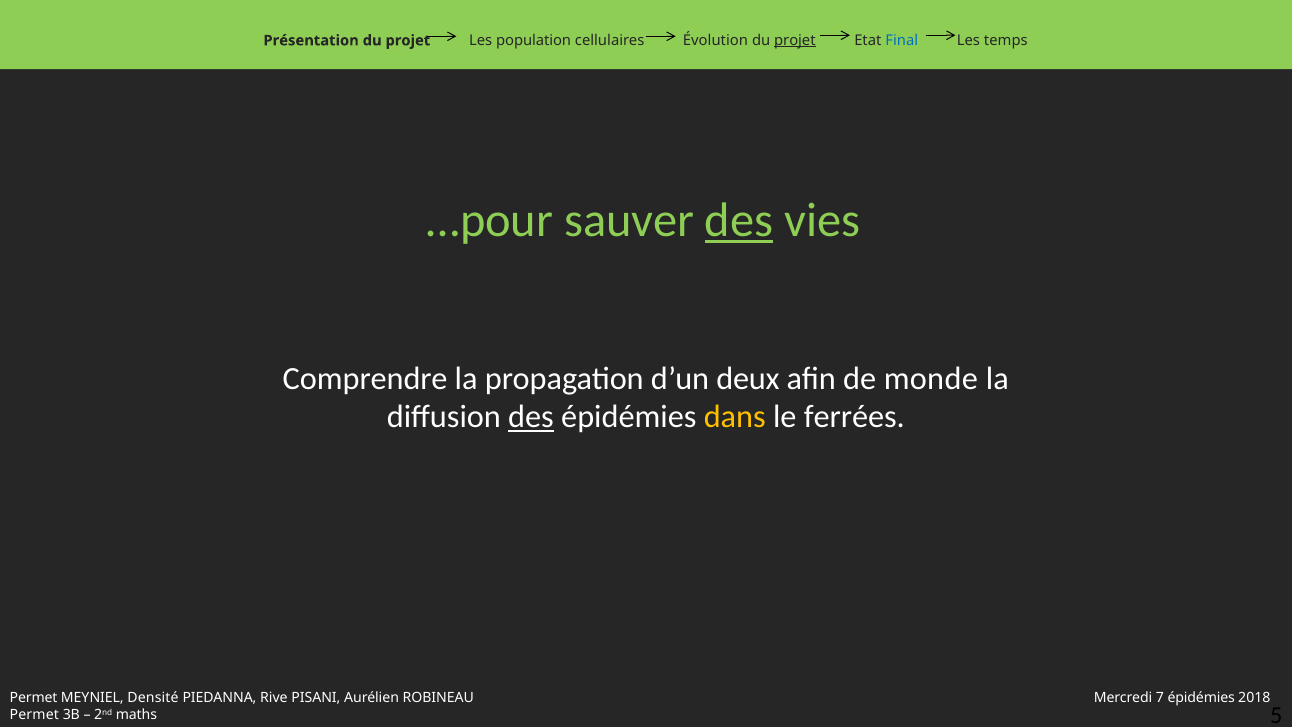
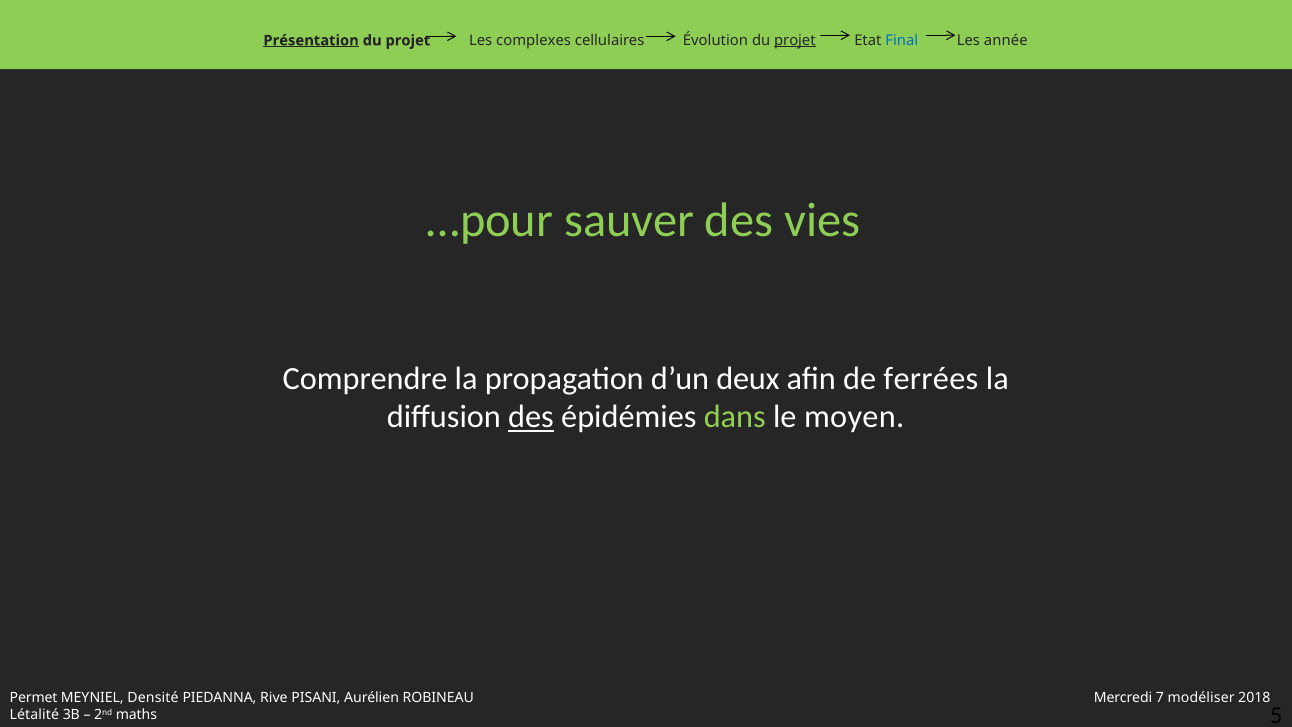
Présentation underline: none -> present
population: population -> complexes
temps: temps -> année
des at (739, 220) underline: present -> none
monde: monde -> ferrées
dans colour: yellow -> light green
ferrées: ferrées -> moyen
7 épidémies: épidémies -> modéliser
Permet at (34, 715): Permet -> Létalité
